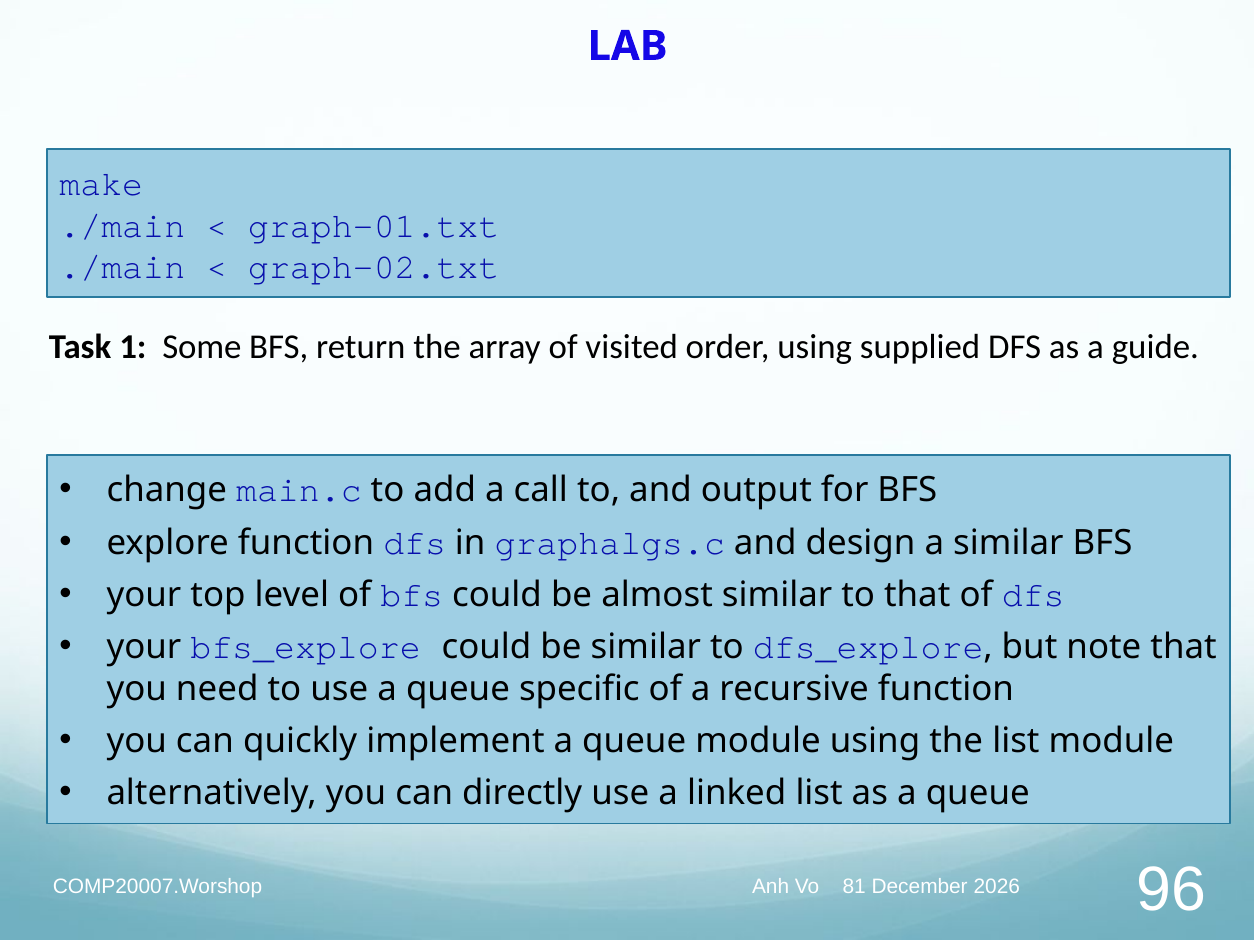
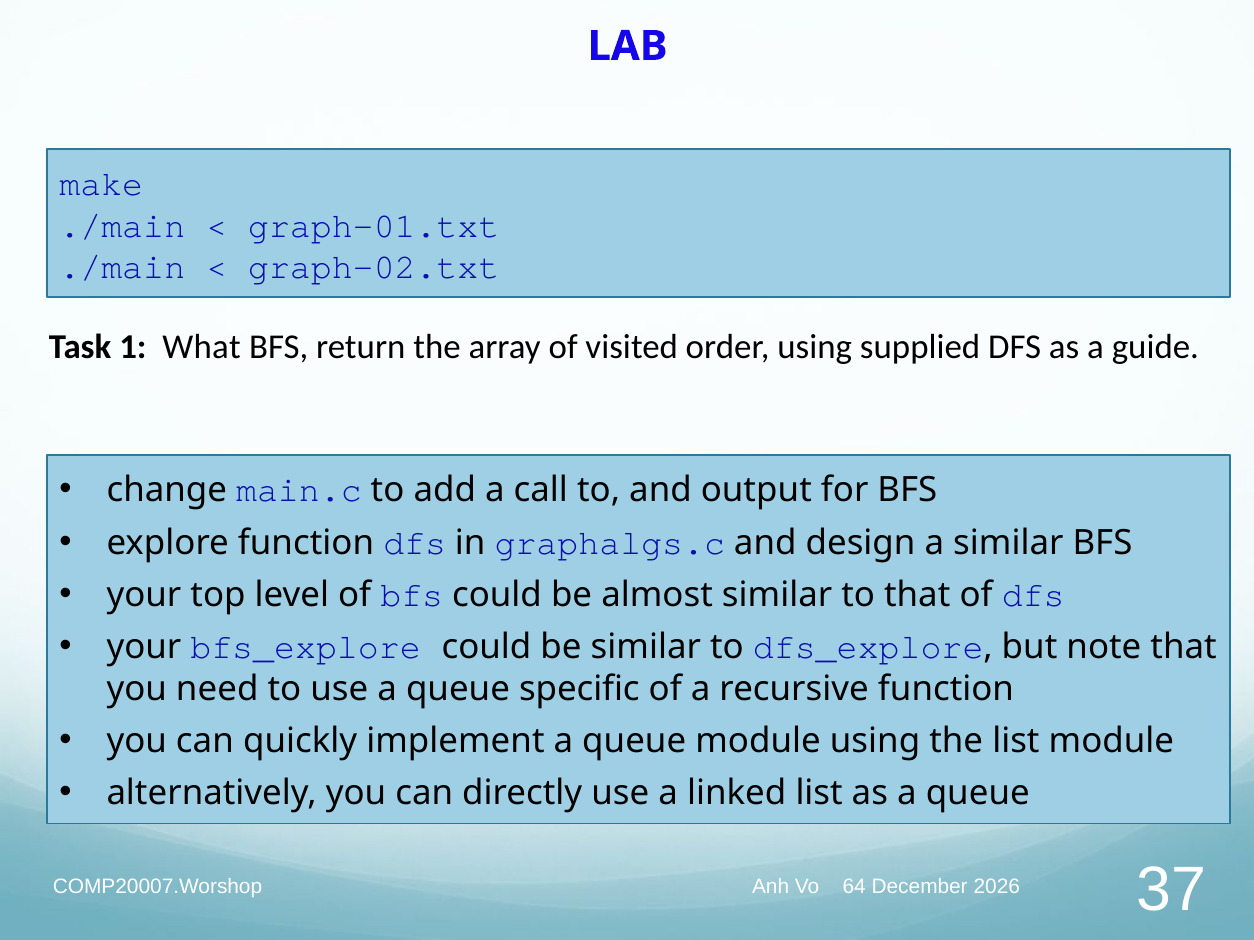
Some: Some -> What
81: 81 -> 64
96: 96 -> 37
